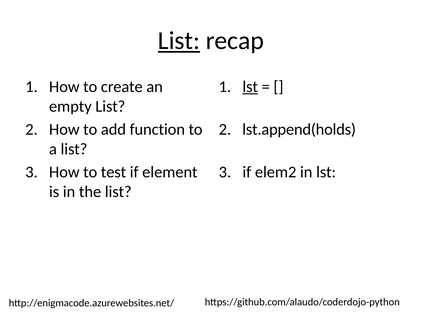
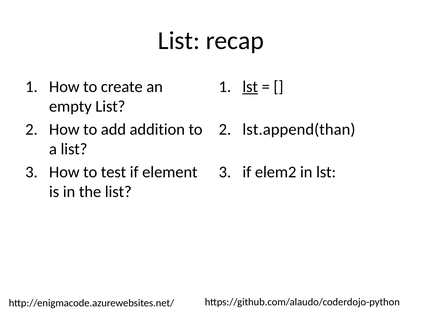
List at (179, 41) underline: present -> none
function: function -> addition
lst.append(holds: lst.append(holds -> lst.append(than
